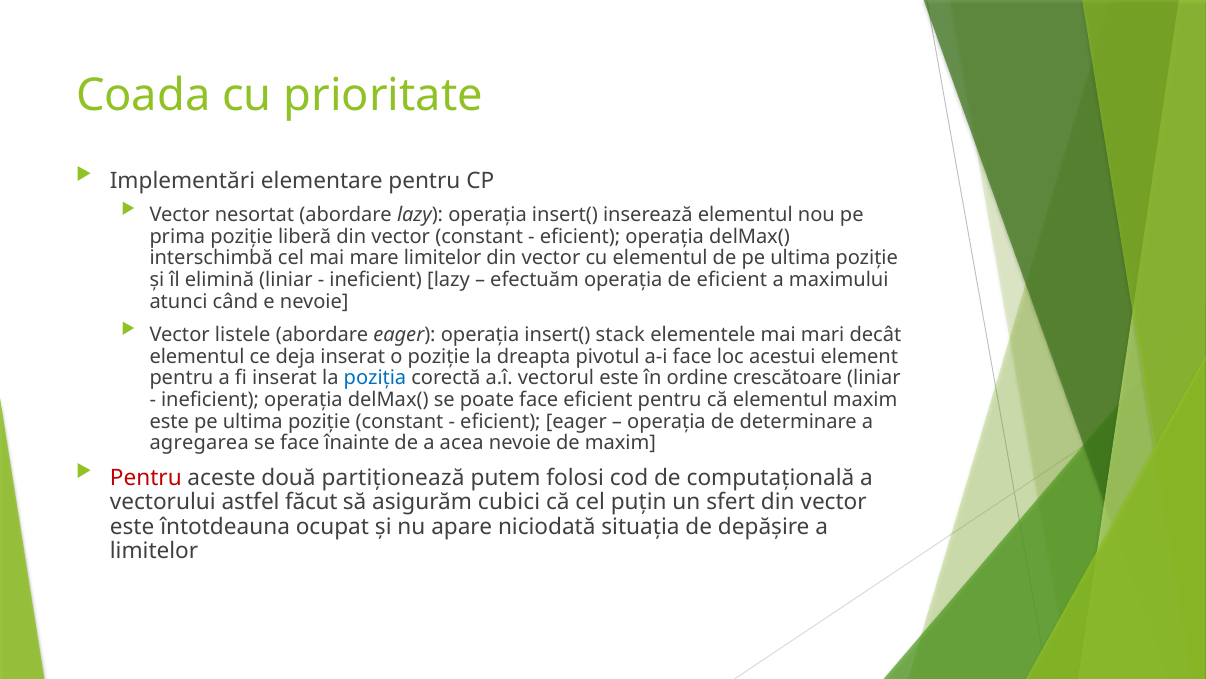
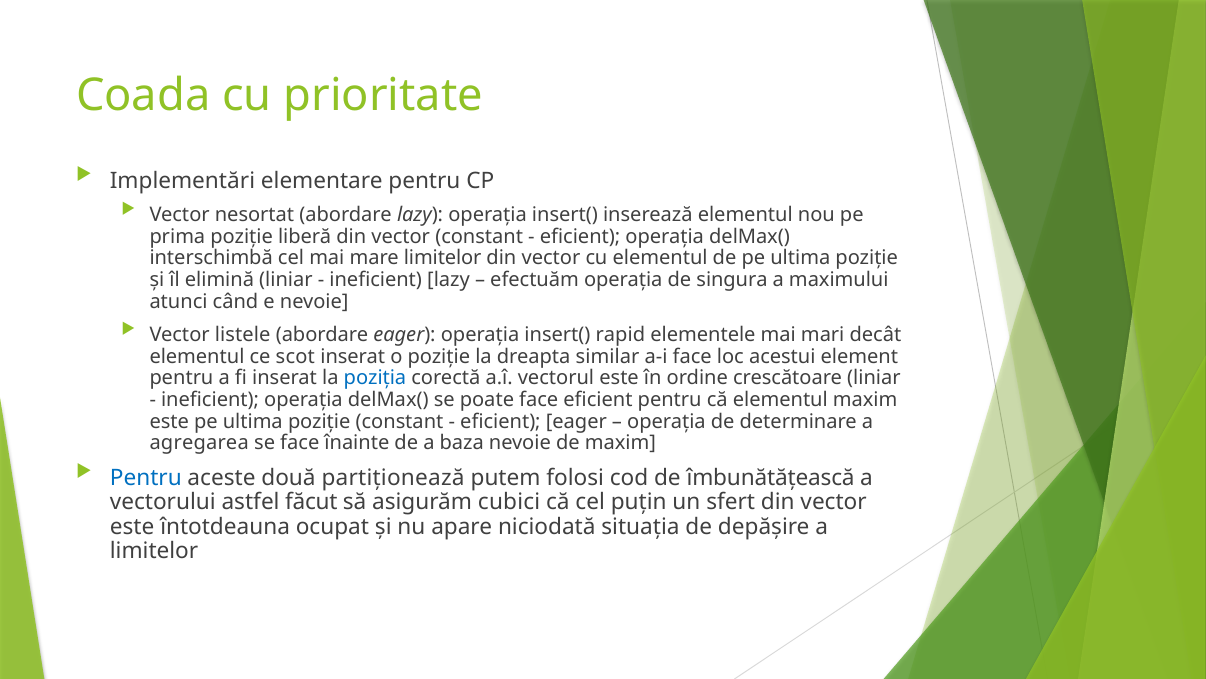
de eficient: eficient -> singura
stack: stack -> rapid
deja: deja -> scot
pivotul: pivotul -> similar
acea: acea -> baza
Pentru at (146, 478) colour: red -> blue
computațională: computațională -> îmbunătățească
